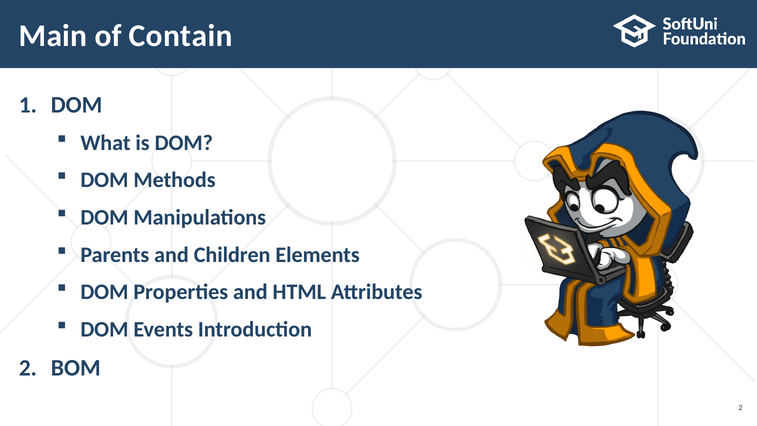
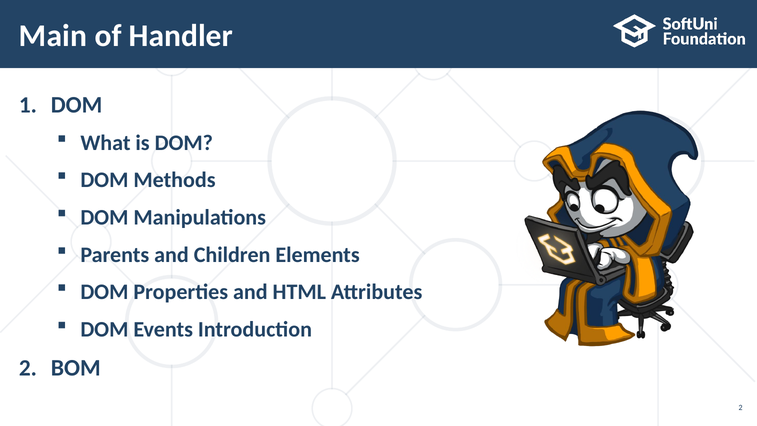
Contain: Contain -> Handler
